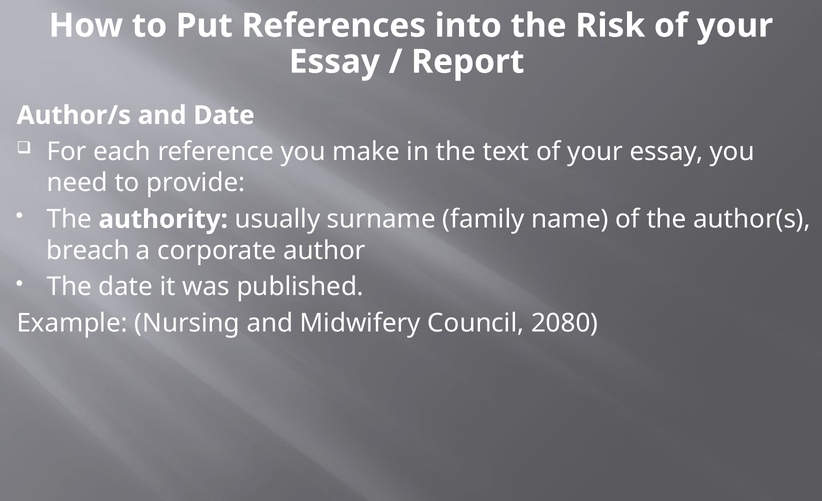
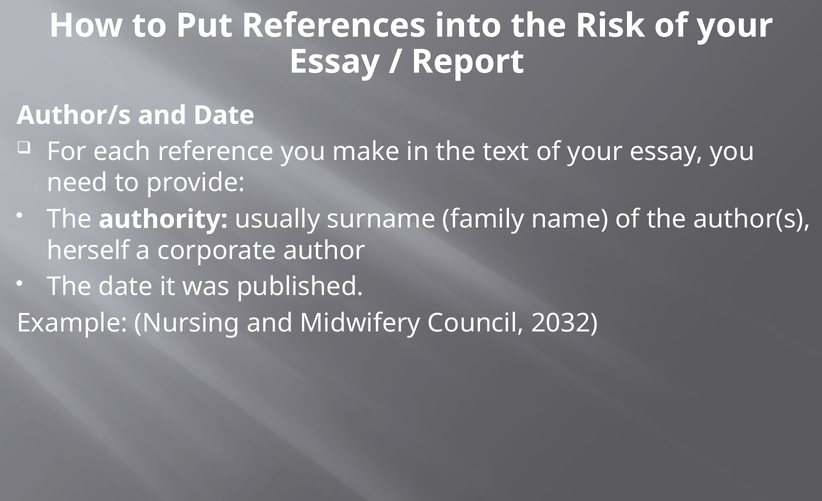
breach: breach -> herself
2080: 2080 -> 2032
